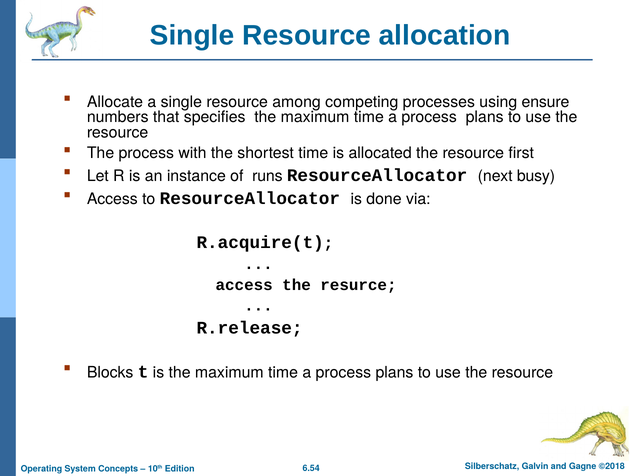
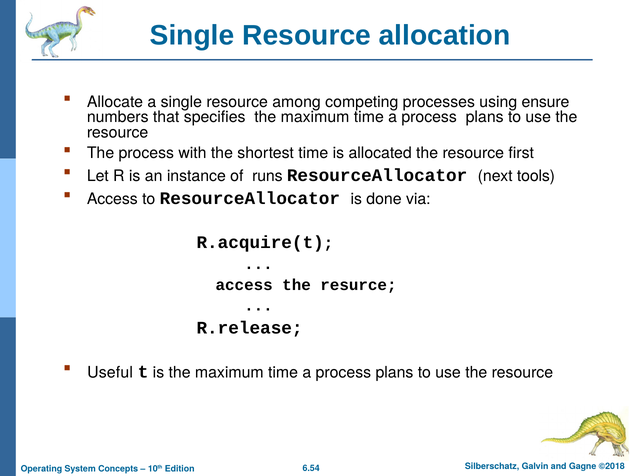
busy: busy -> tools
Blocks: Blocks -> Useful
